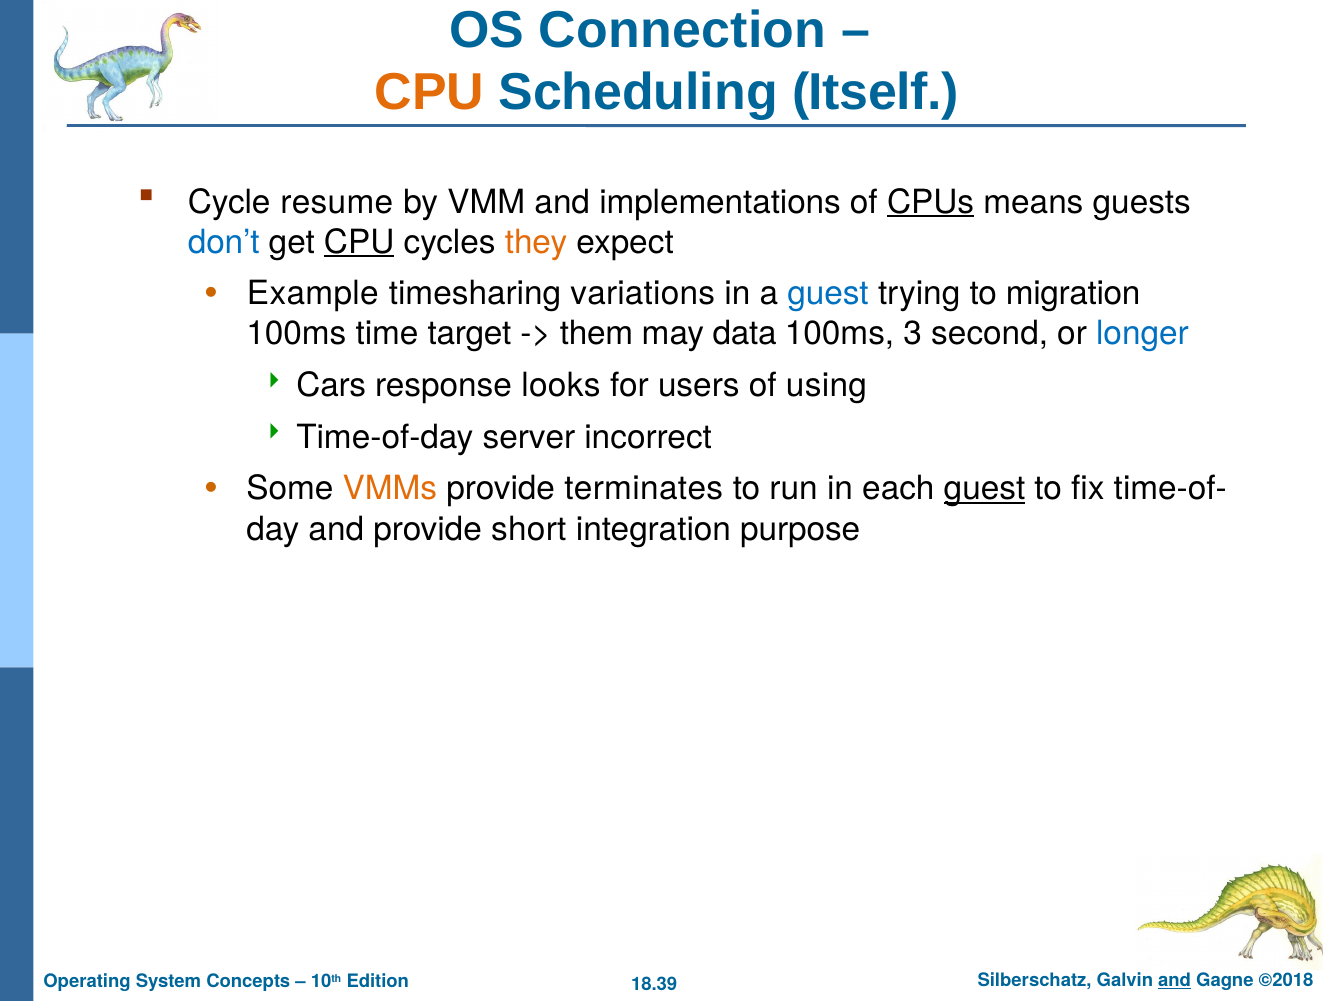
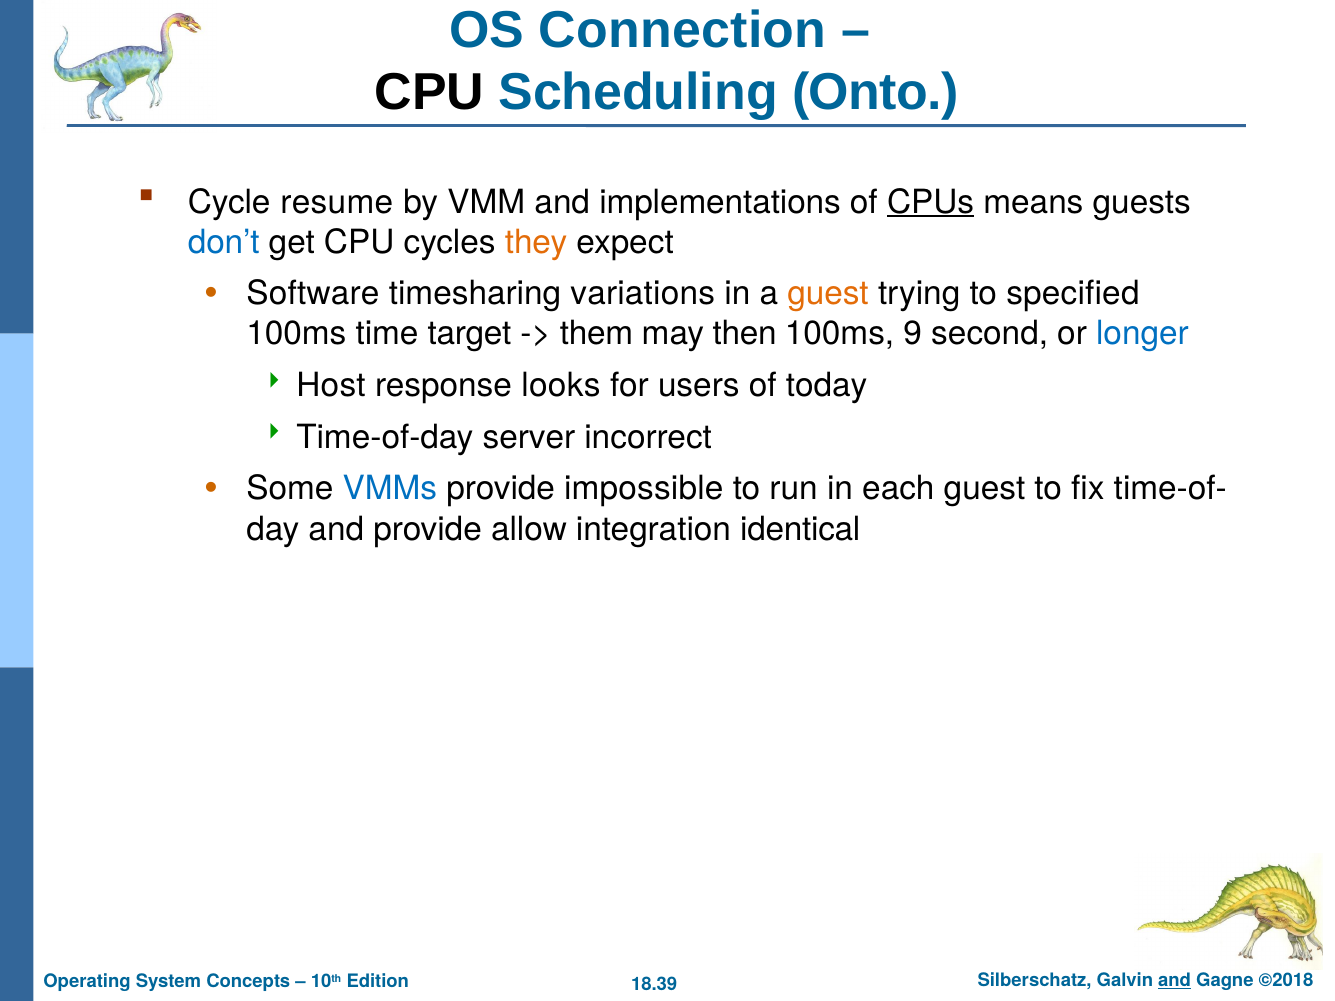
CPU at (430, 92) colour: orange -> black
Itself: Itself -> Onto
CPU at (359, 242) underline: present -> none
Example: Example -> Software
guest at (828, 294) colour: blue -> orange
migration: migration -> specified
data: data -> then
3: 3 -> 9
Cars: Cars -> Host
using: using -> today
VMMs colour: orange -> blue
terminates: terminates -> impossible
guest at (985, 489) underline: present -> none
short: short -> allow
purpose: purpose -> identical
